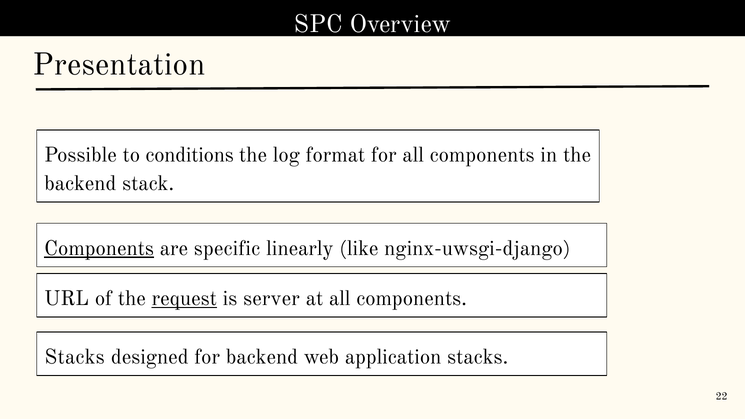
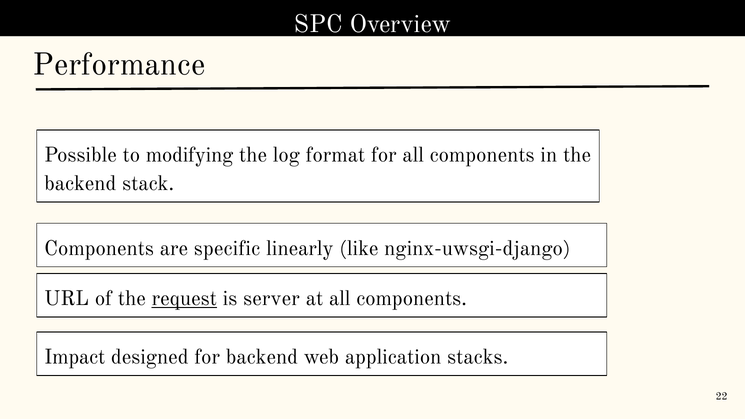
Presentation: Presentation -> Performance
conditions: conditions -> modifying
Components at (99, 248) underline: present -> none
Stacks at (75, 357): Stacks -> Impact
